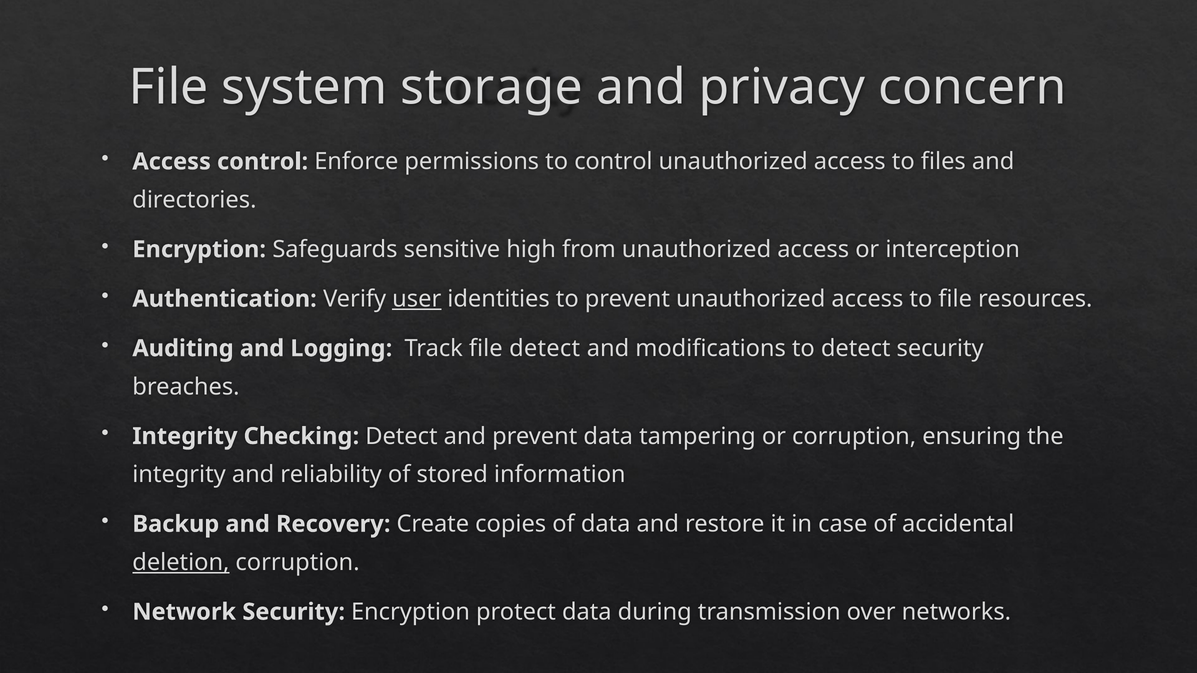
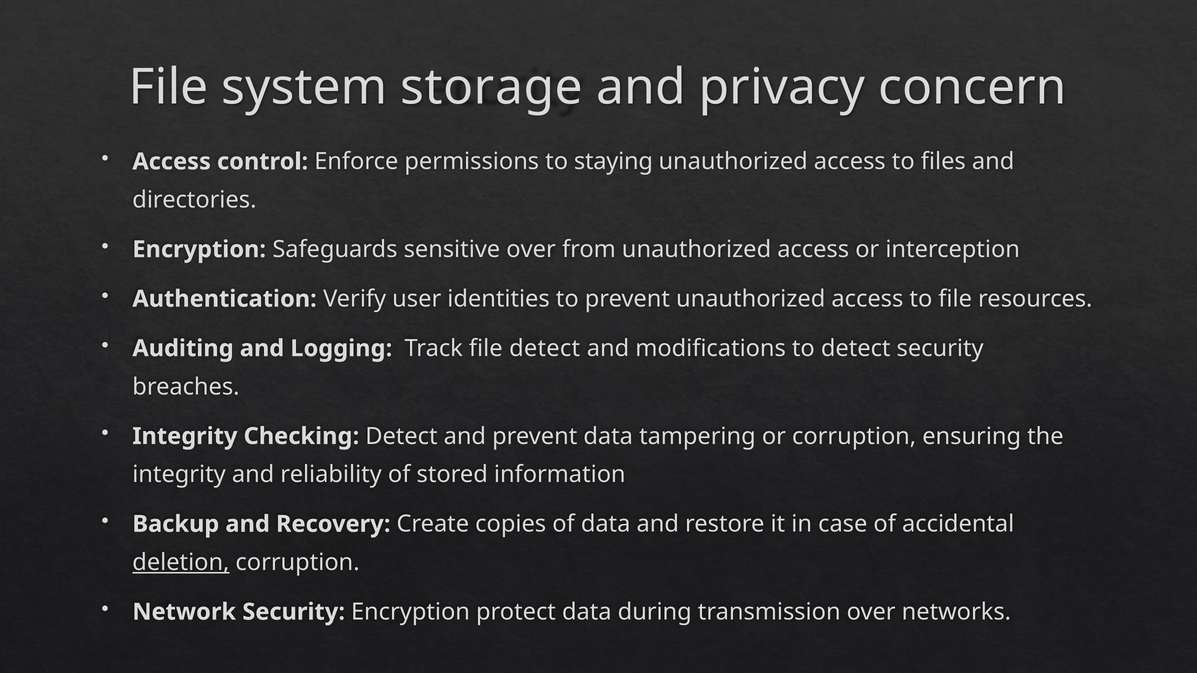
to control: control -> staying
sensitive high: high -> over
user underline: present -> none
